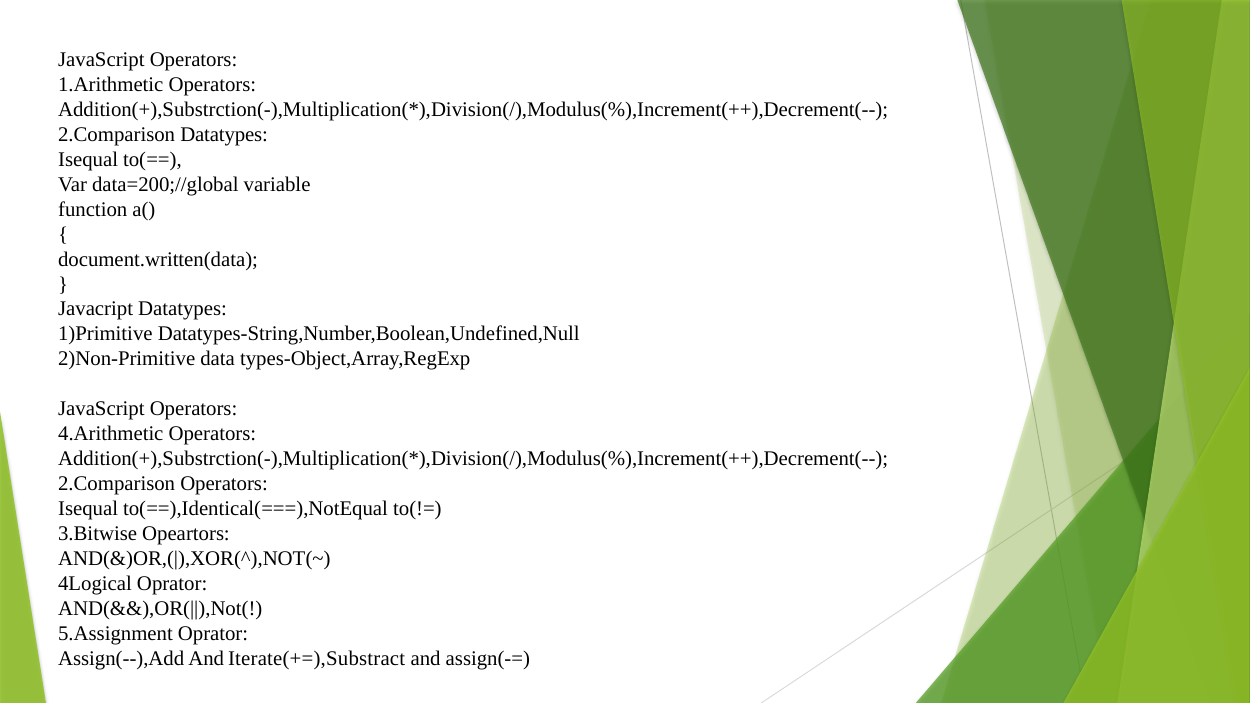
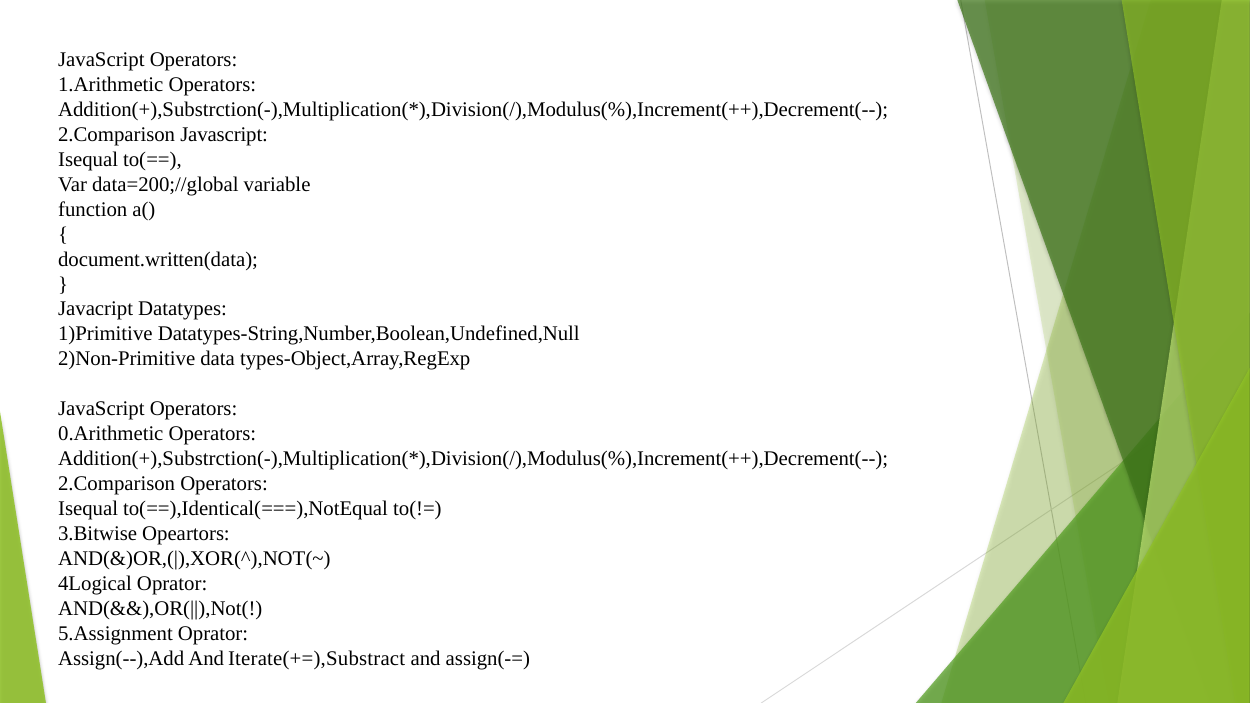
2.Comparison Datatypes: Datatypes -> Javascript
4.Arithmetic: 4.Arithmetic -> 0.Arithmetic
